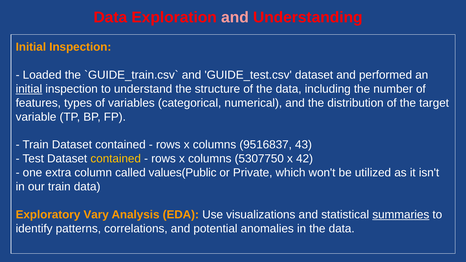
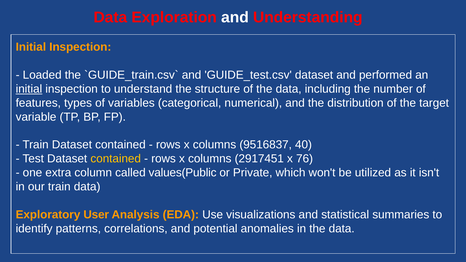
and at (235, 17) colour: pink -> white
43: 43 -> 40
5307750: 5307750 -> 2917451
42: 42 -> 76
Vary: Vary -> User
summaries underline: present -> none
